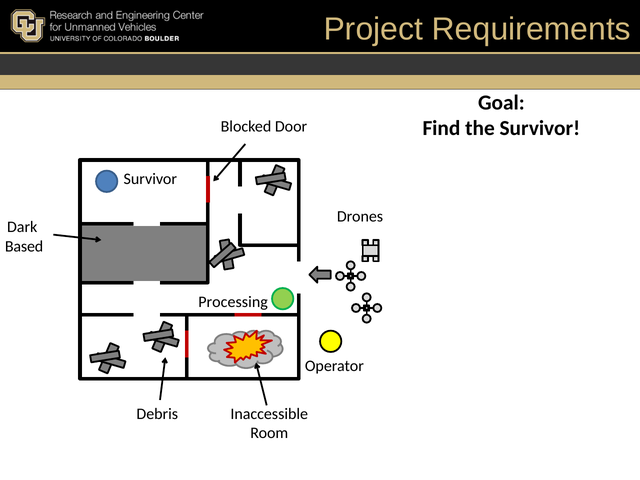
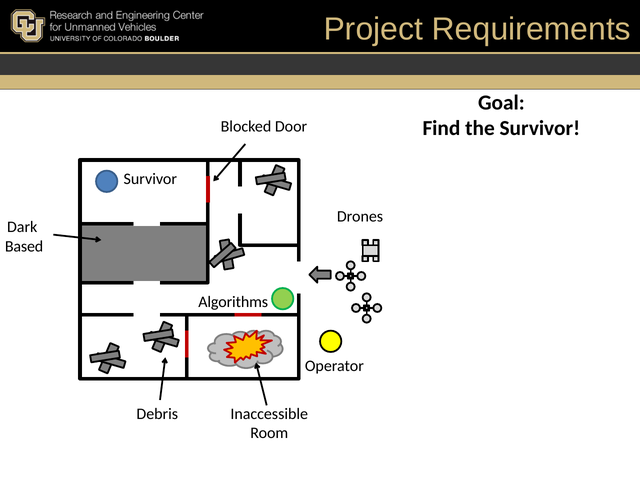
Processing: Processing -> Algorithms
